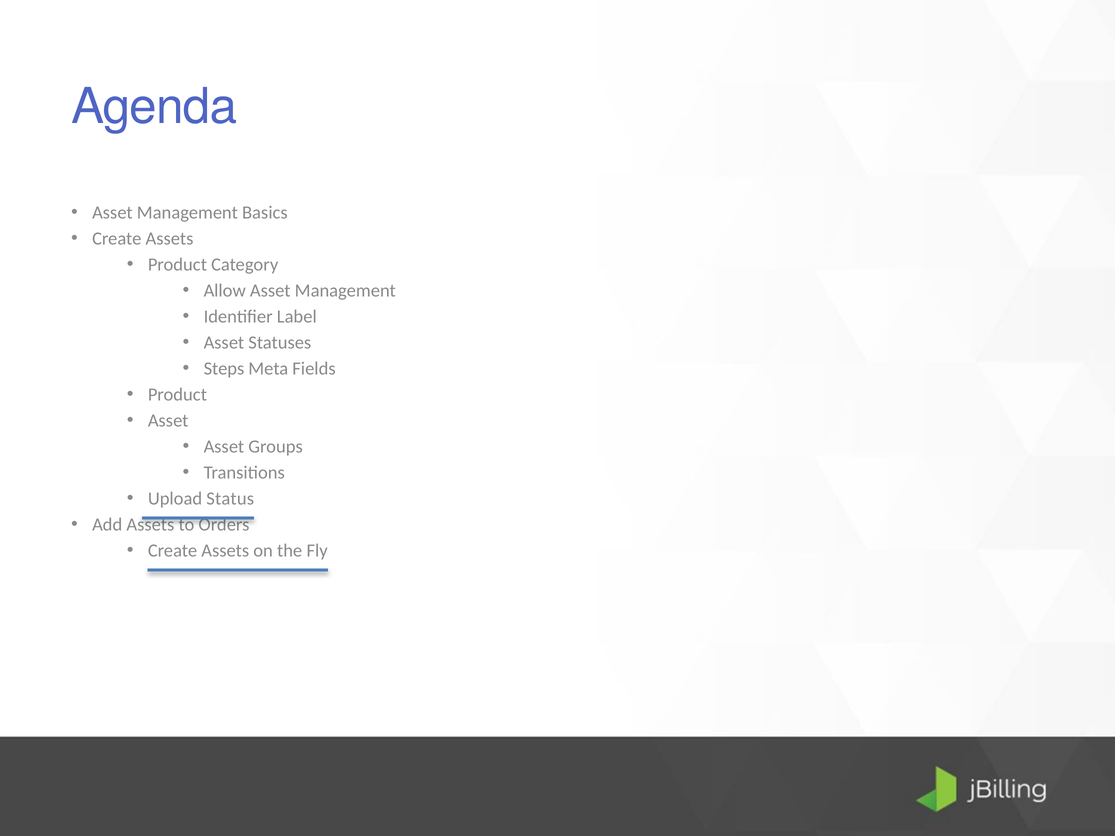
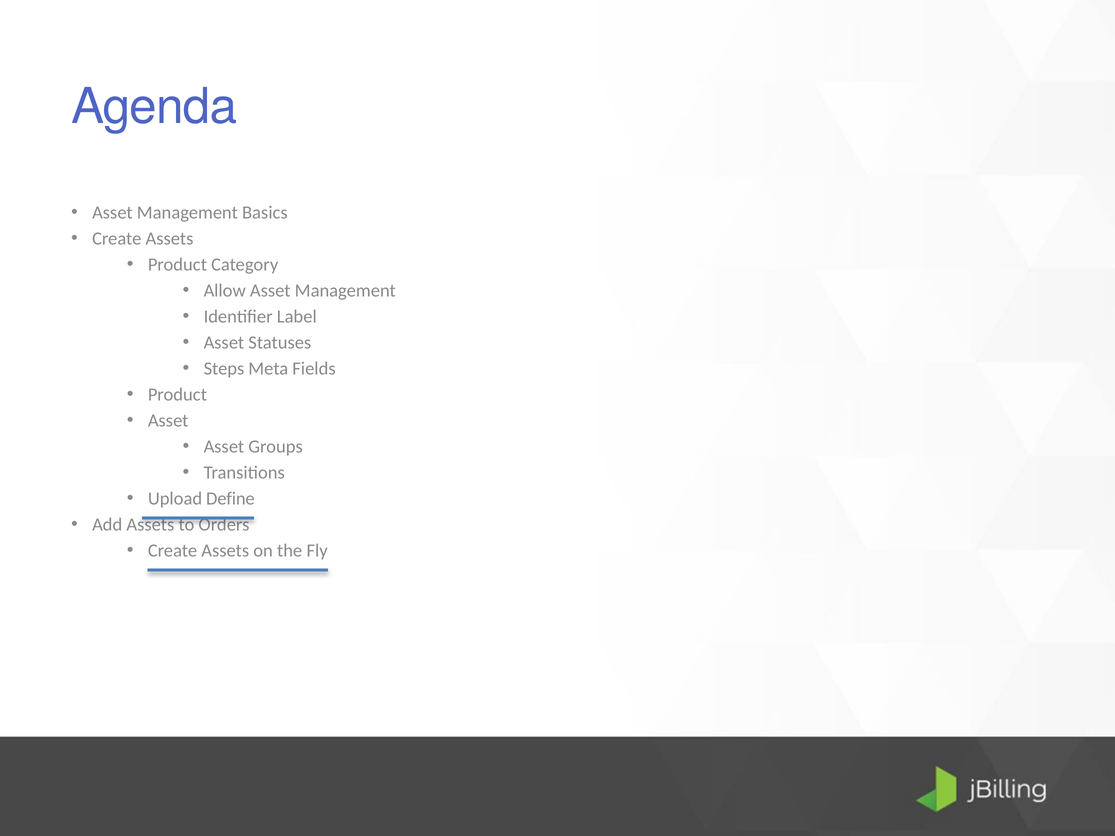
Status: Status -> Define
